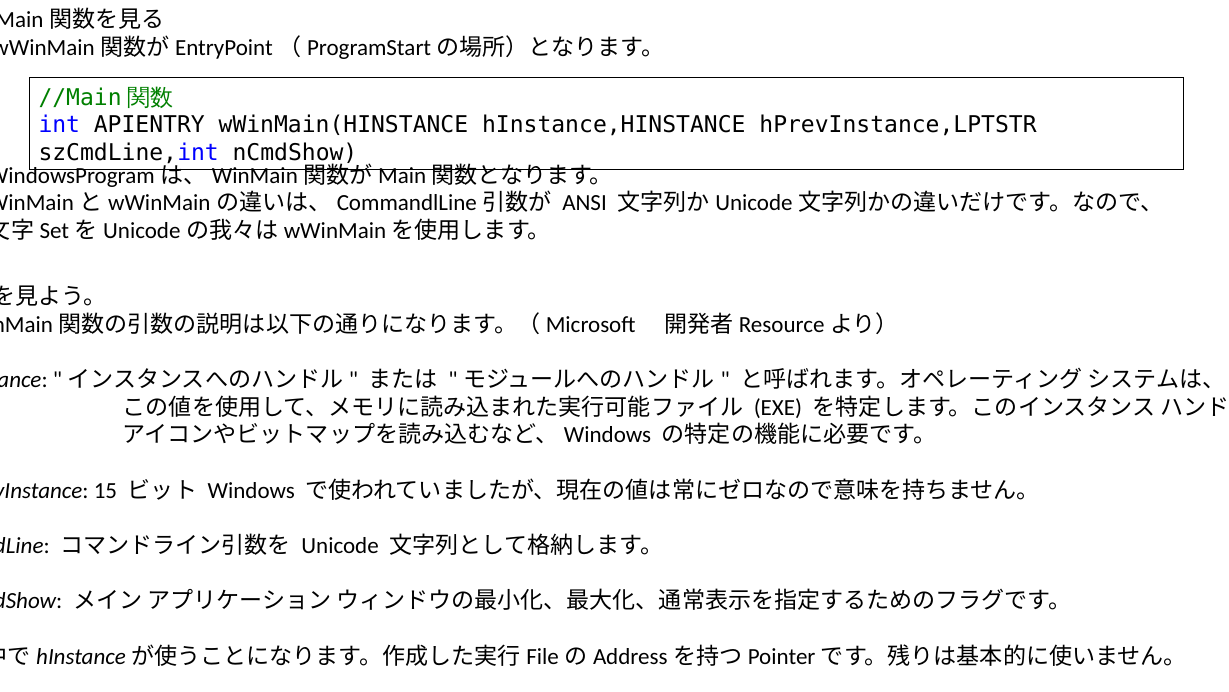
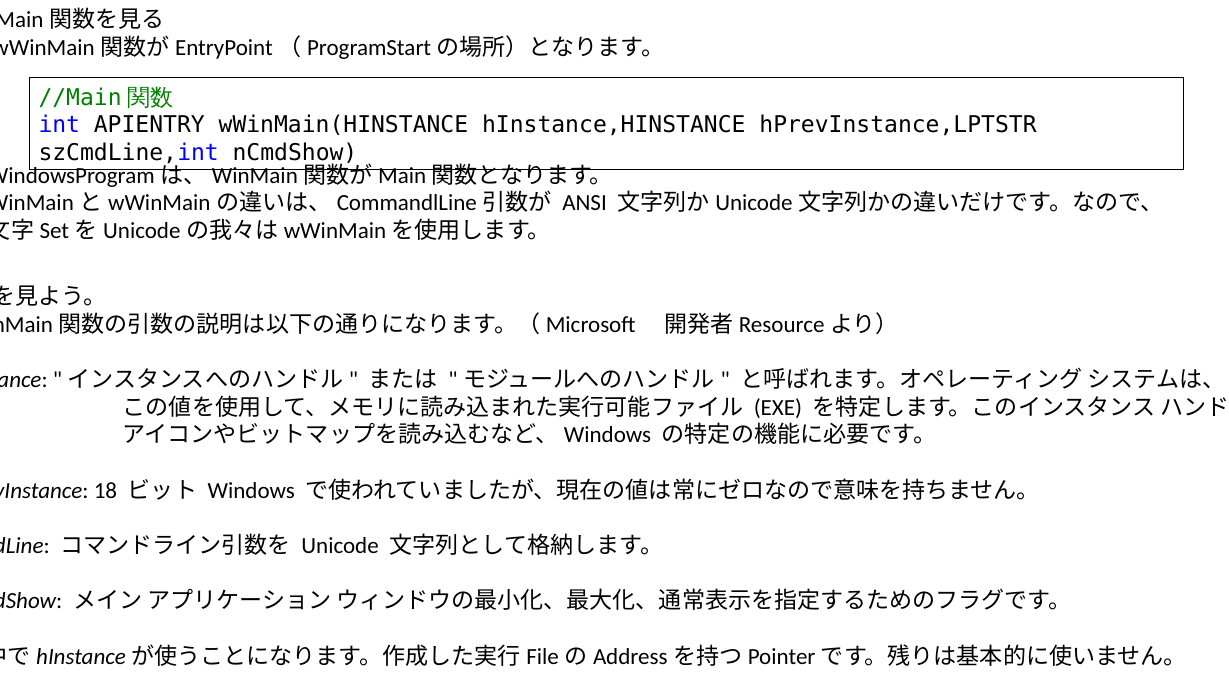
15: 15 -> 18
